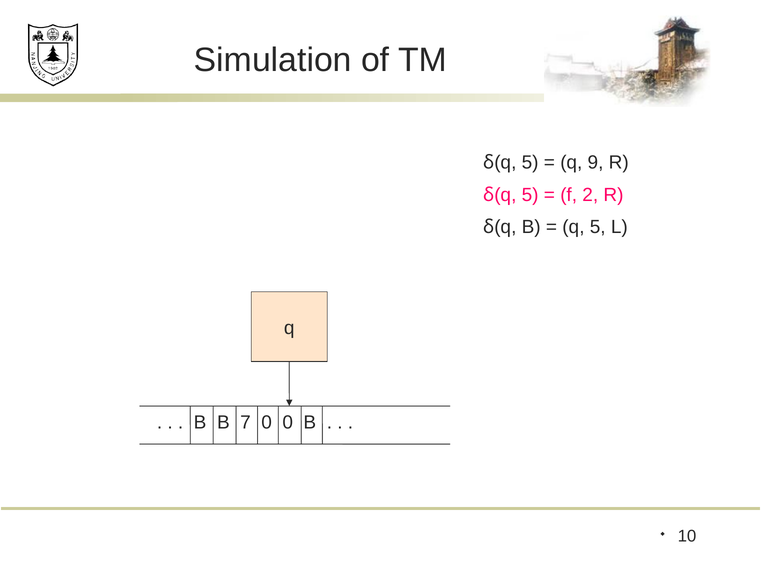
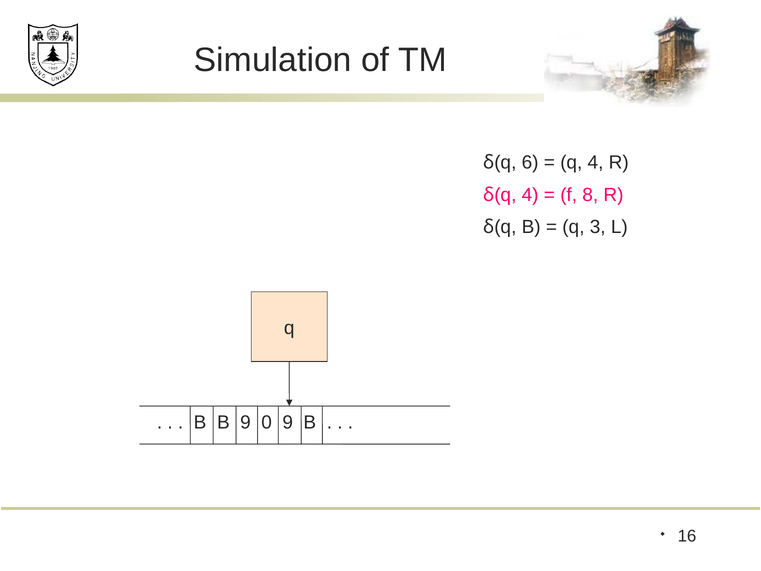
5 at (530, 162): 5 -> 6
9 at (596, 162): 9 -> 4
5 at (530, 195): 5 -> 4
2: 2 -> 8
5 at (598, 227): 5 -> 3
B 7: 7 -> 9
0 0: 0 -> 9
10: 10 -> 16
